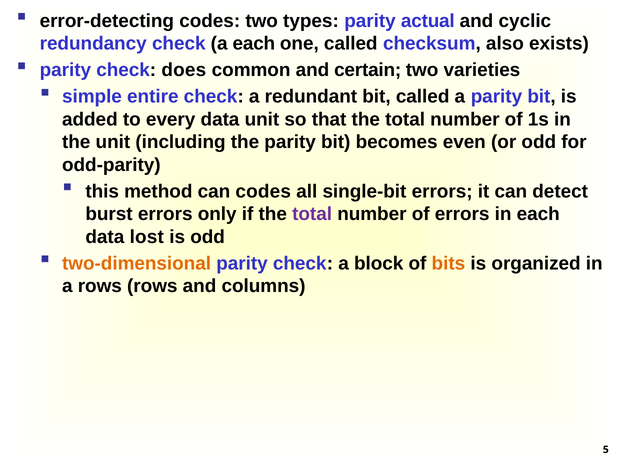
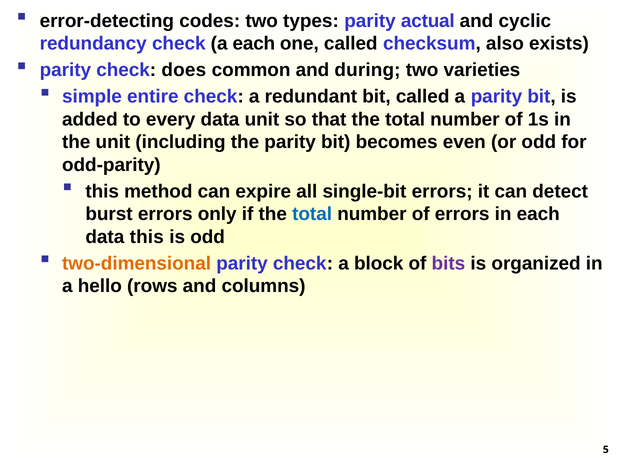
certain: certain -> during
can codes: codes -> expire
total at (312, 214) colour: purple -> blue
data lost: lost -> this
bits colour: orange -> purple
a rows: rows -> hello
